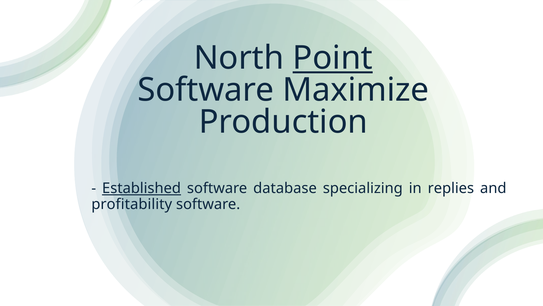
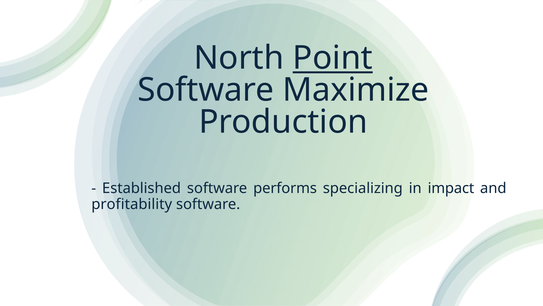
Established underline: present -> none
database: database -> performs
replies: replies -> impact
